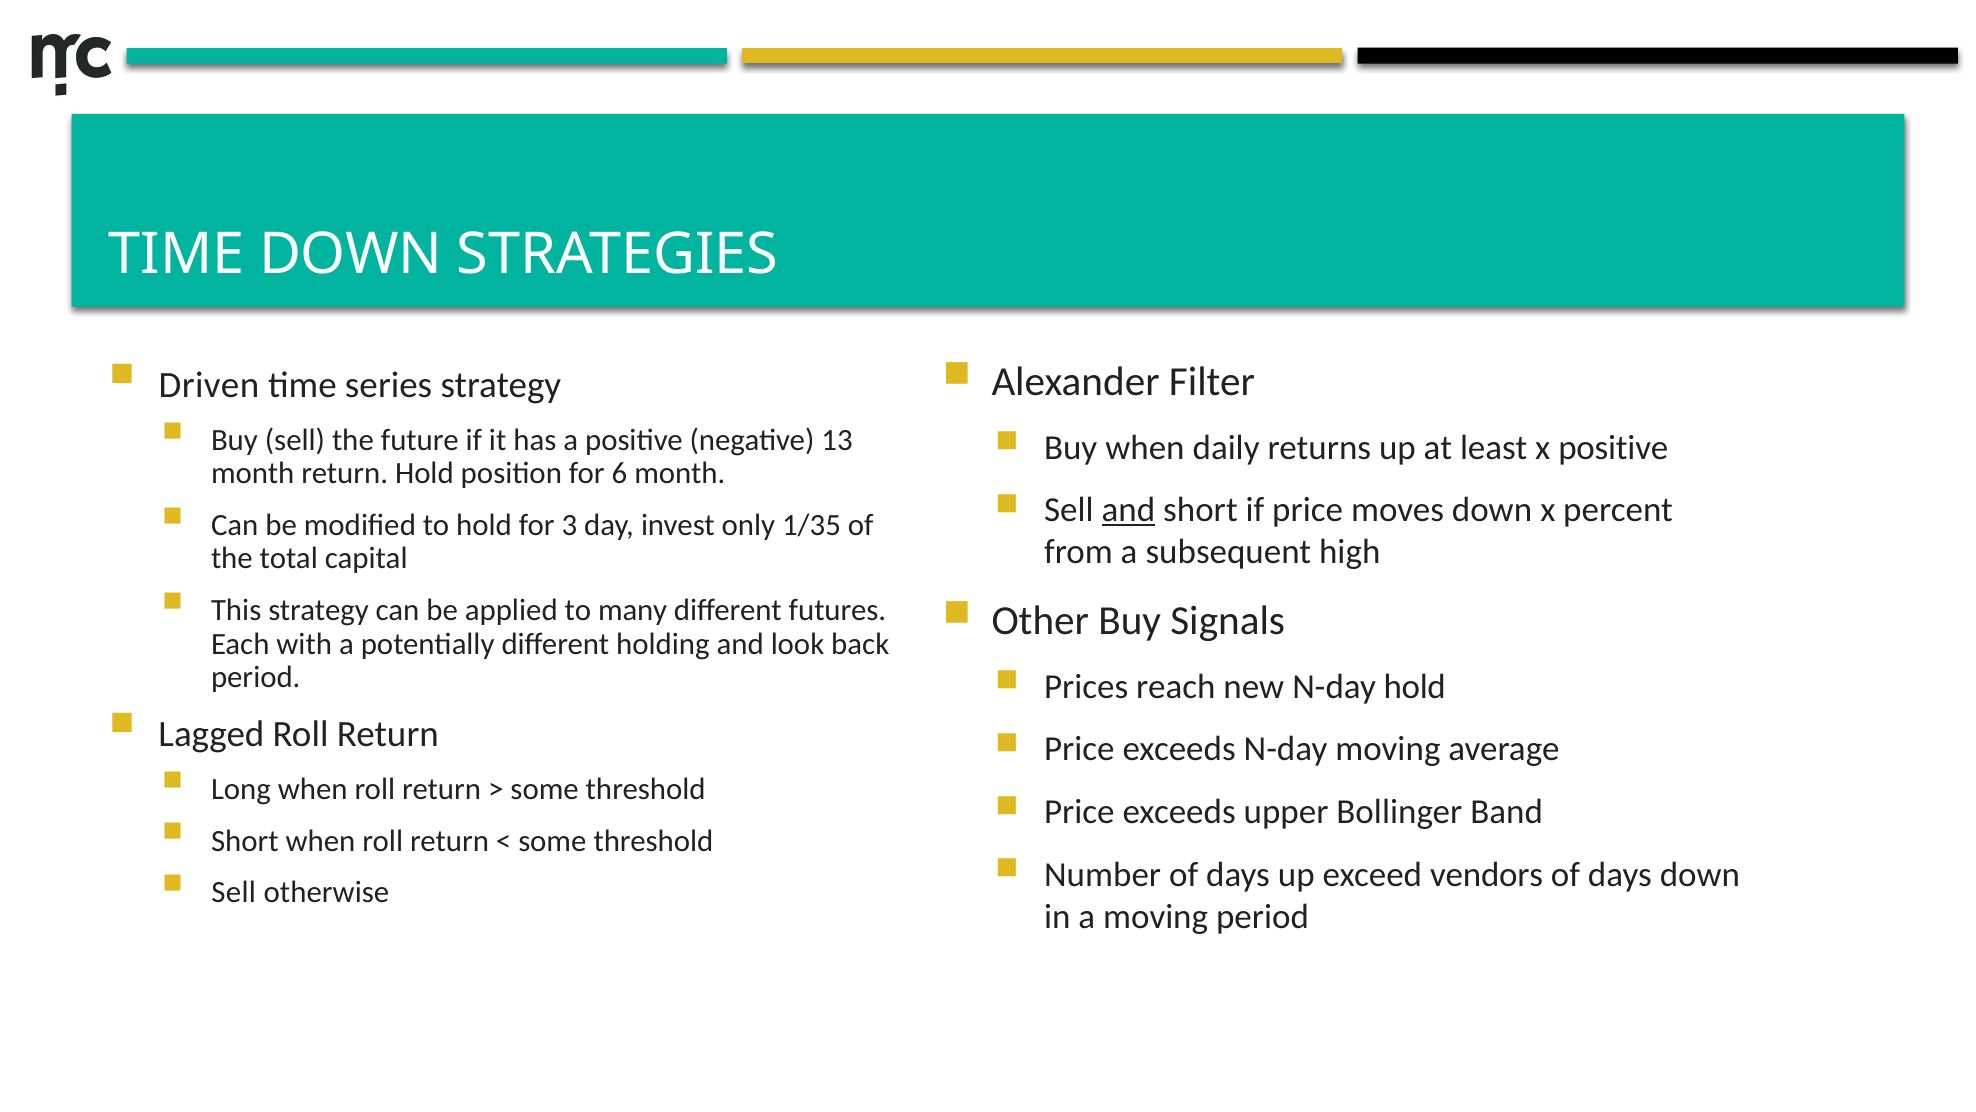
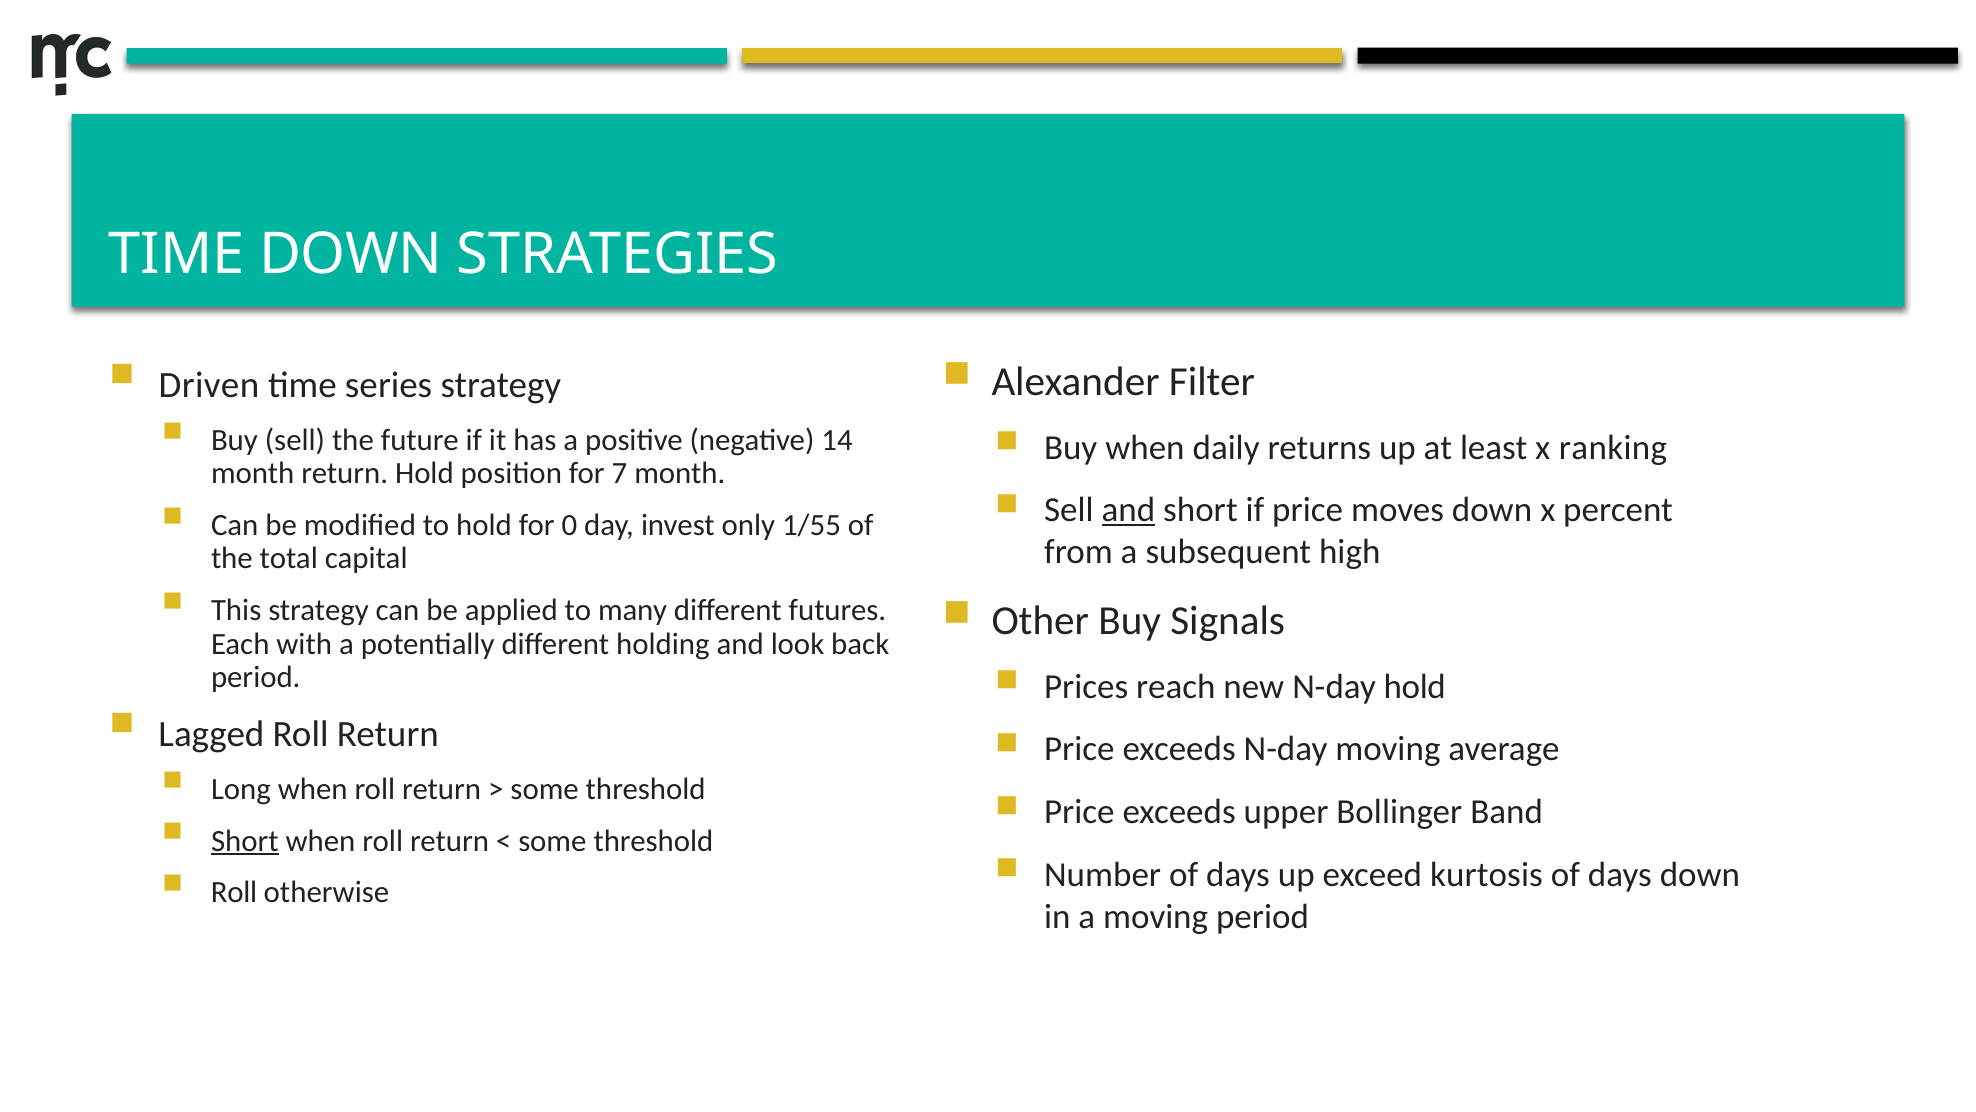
13: 13 -> 14
x positive: positive -> ranking
6: 6 -> 7
3: 3 -> 0
1/35: 1/35 -> 1/55
Short at (245, 841) underline: none -> present
vendors: vendors -> kurtosis
Sell at (234, 892): Sell -> Roll
